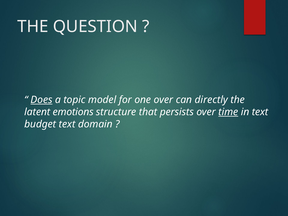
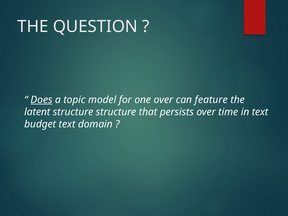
directly: directly -> feature
latent emotions: emotions -> structure
time underline: present -> none
